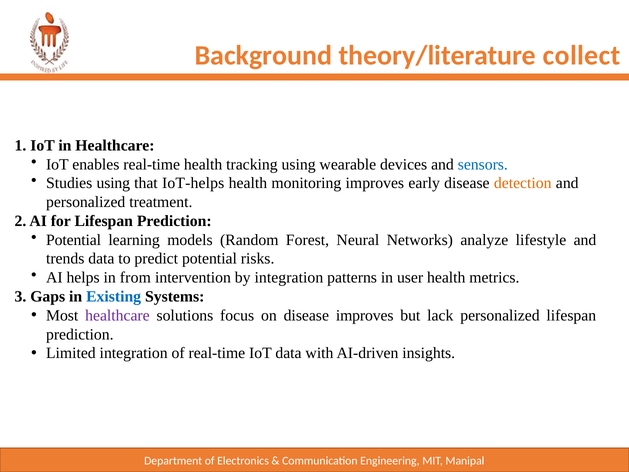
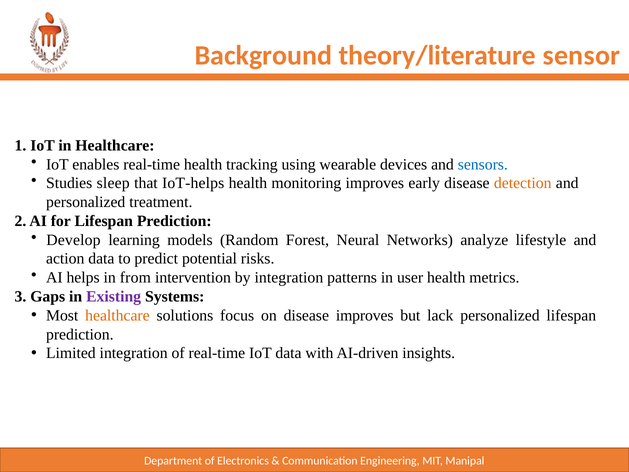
collect: collect -> sensor
Studies using: using -> sleep
Potential at (74, 240): Potential -> Develop
trends: trends -> action
Existing colour: blue -> purple
healthcare at (117, 315) colour: purple -> orange
